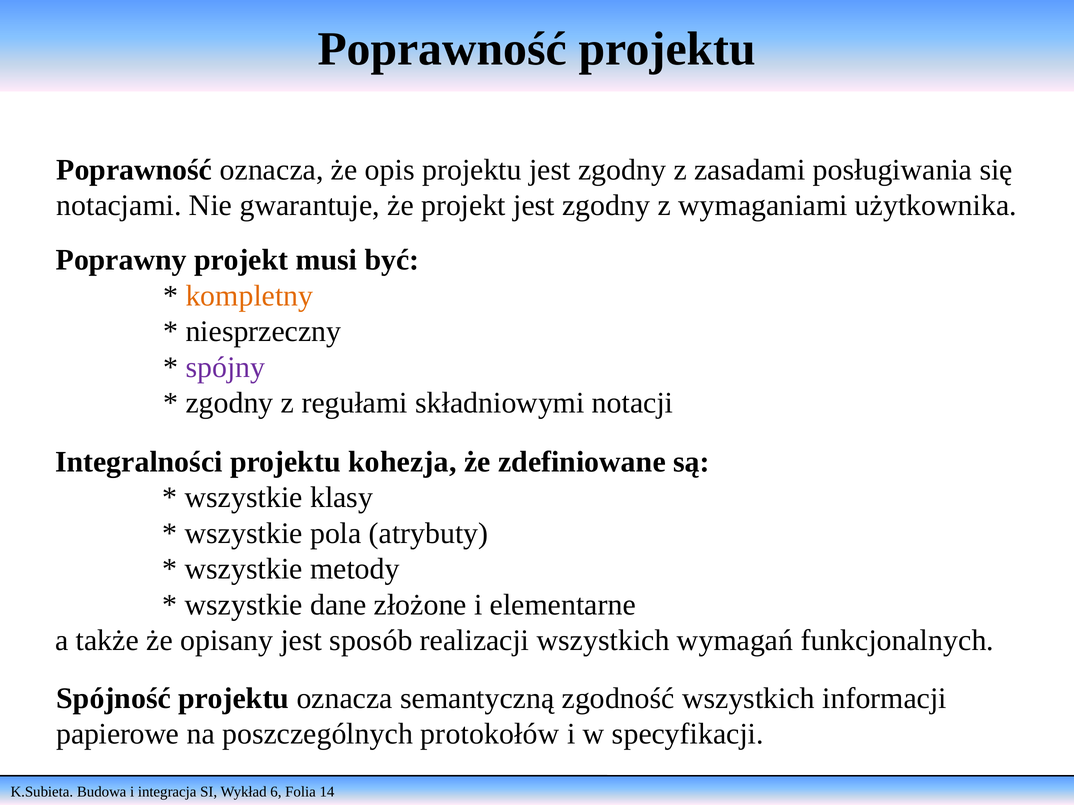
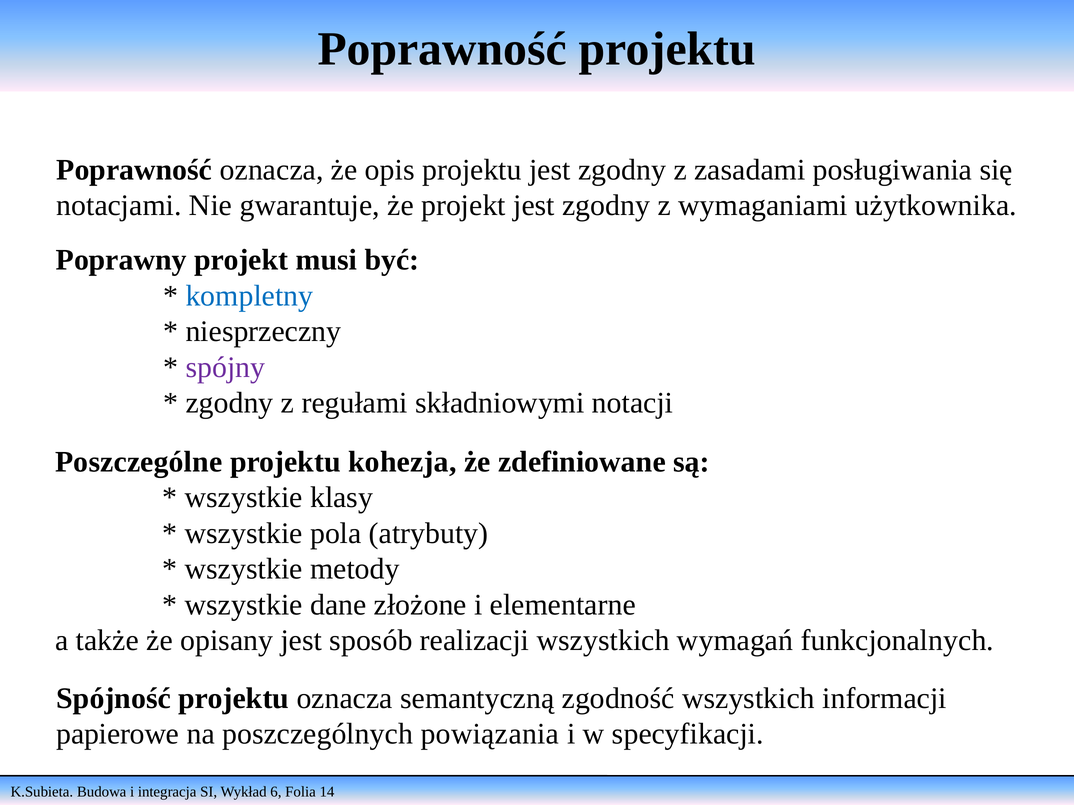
kompletny colour: orange -> blue
Integralności: Integralności -> Poszczególne
protokołów: protokołów -> powiązania
